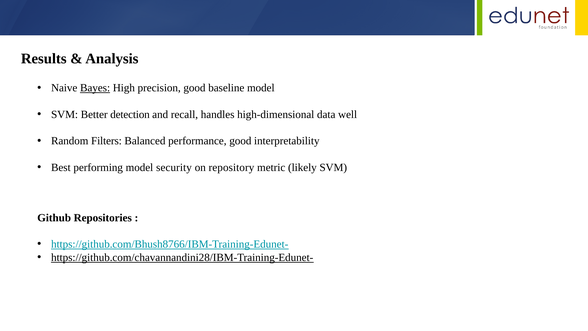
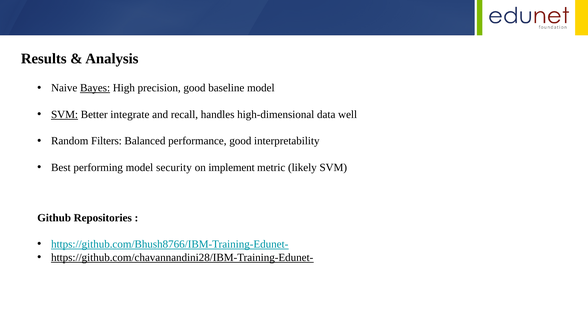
SVM at (65, 114) underline: none -> present
detection: detection -> integrate
repository: repository -> implement
